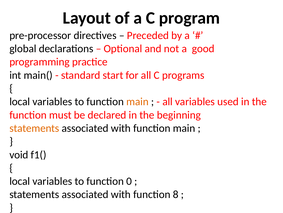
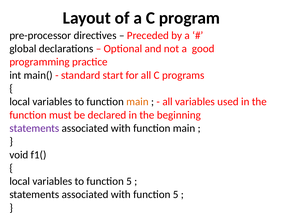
statements at (34, 128) colour: orange -> purple
to function 0: 0 -> 5
with function 8: 8 -> 5
